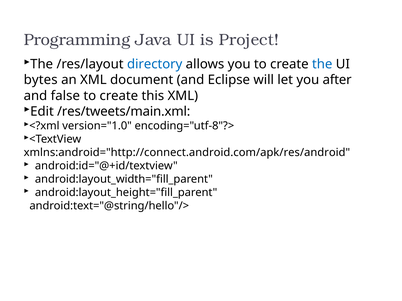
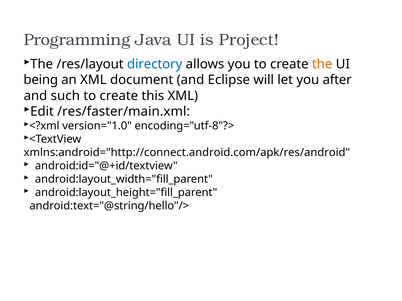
the at (322, 64) colour: blue -> orange
bytes: bytes -> being
false: false -> such
/res/tweets/main.xml: /res/tweets/main.xml -> /res/faster/main.xml
